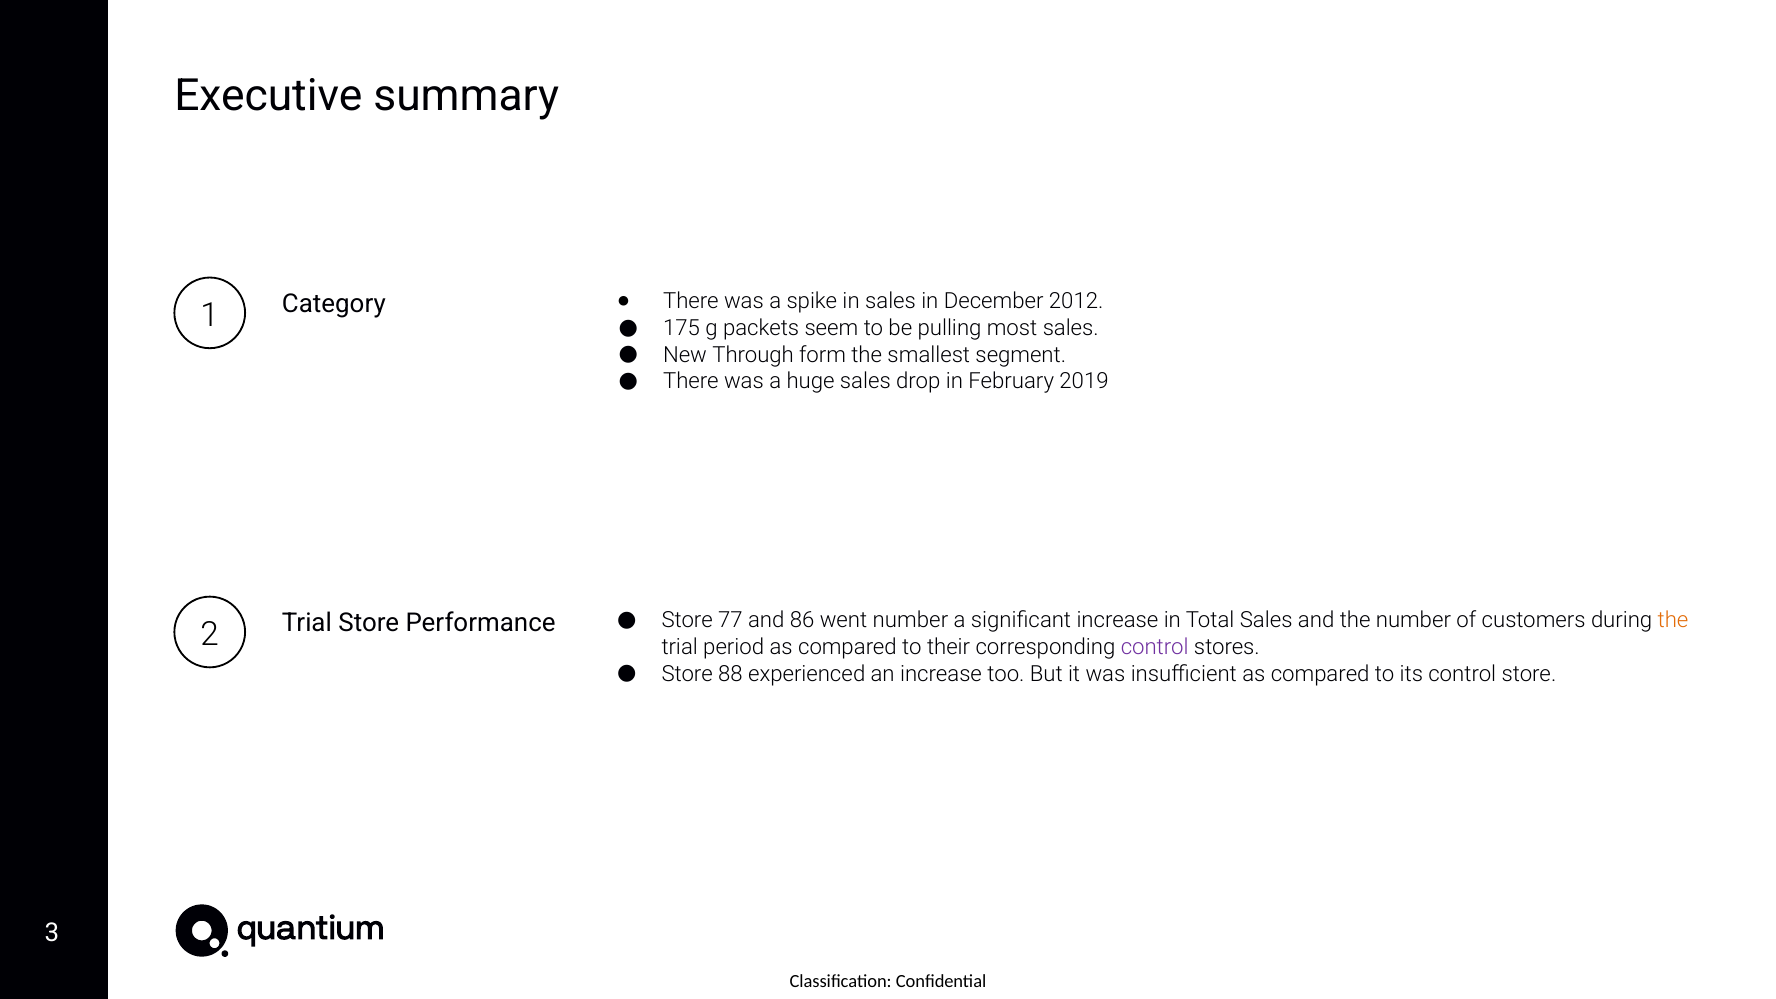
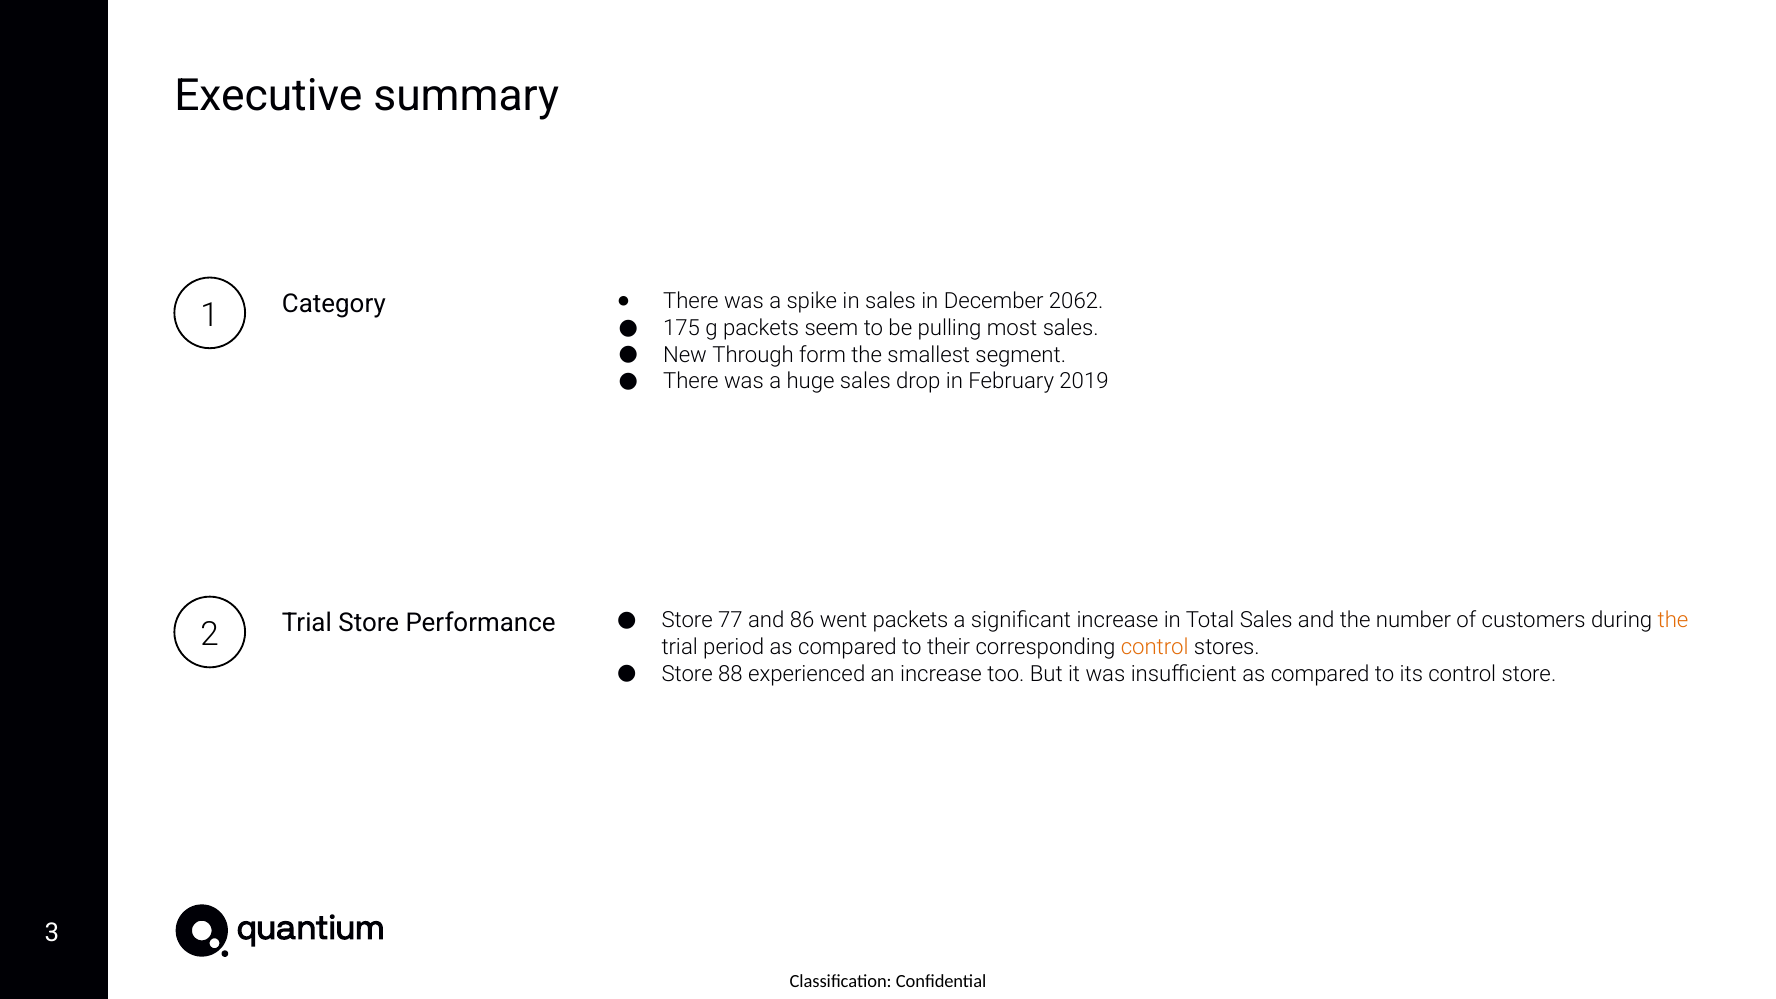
2012: 2012 -> 2062
went number: number -> packets
control at (1155, 647) colour: purple -> orange
